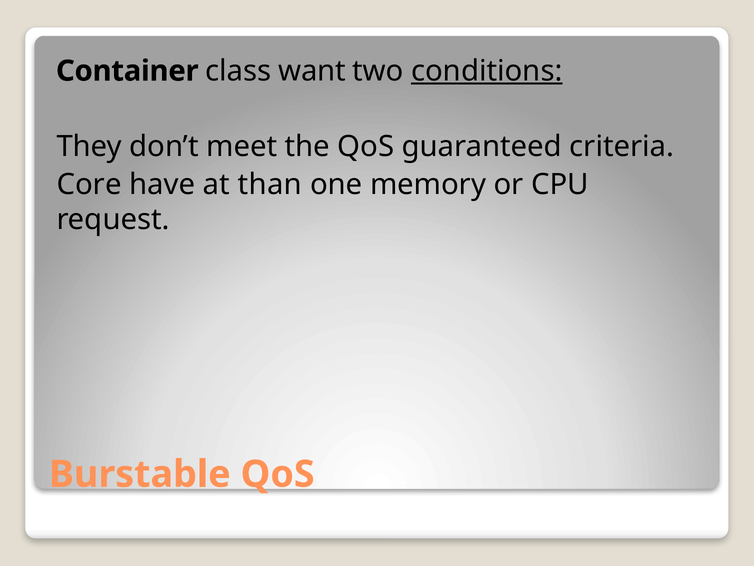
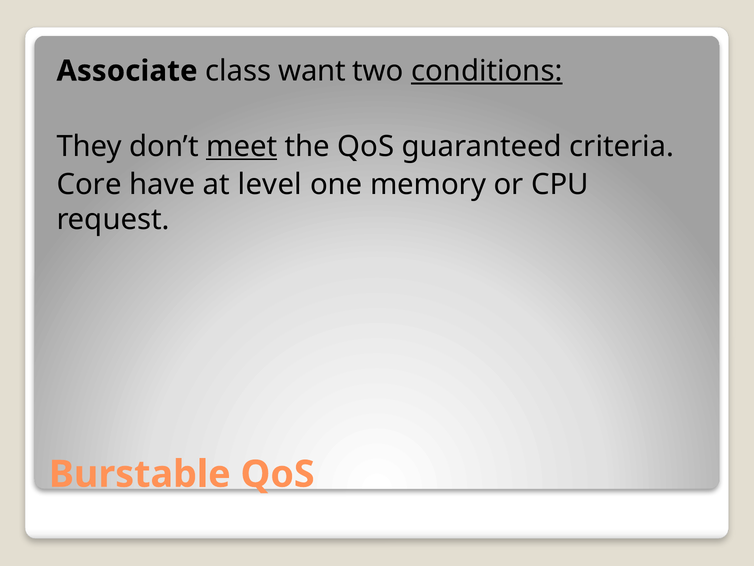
Container: Container -> Associate
meet underline: none -> present
than: than -> level
